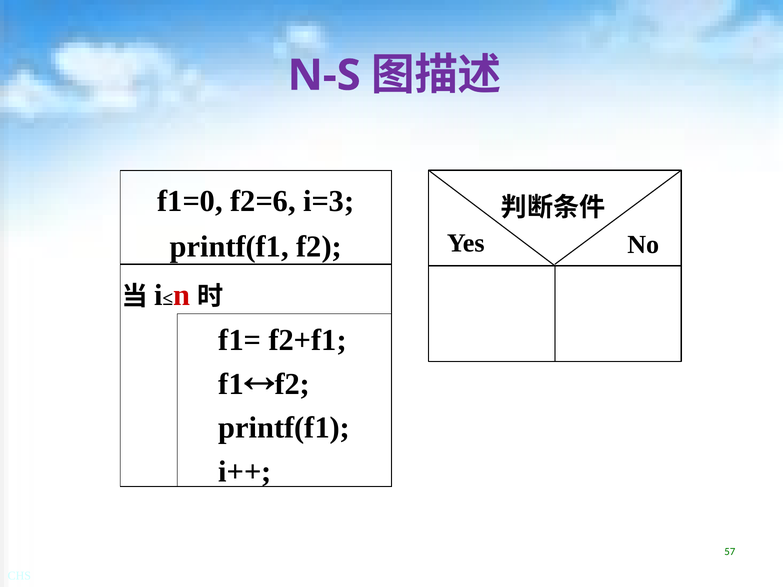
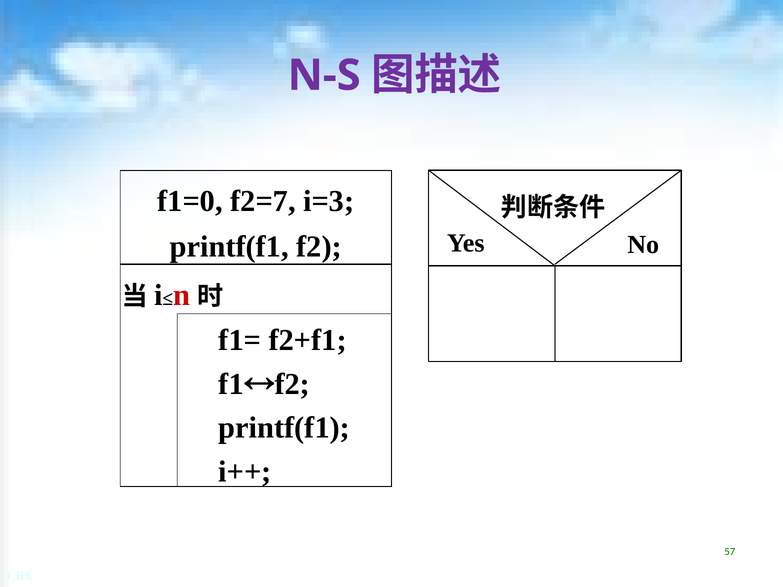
f2=6: f2=6 -> f2=7
